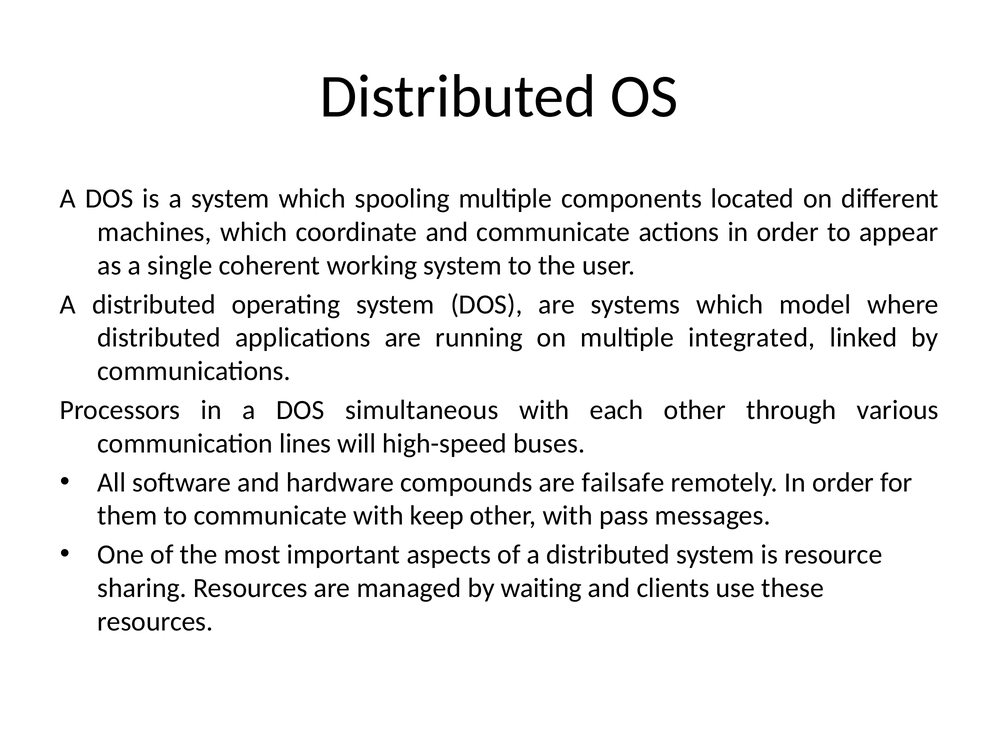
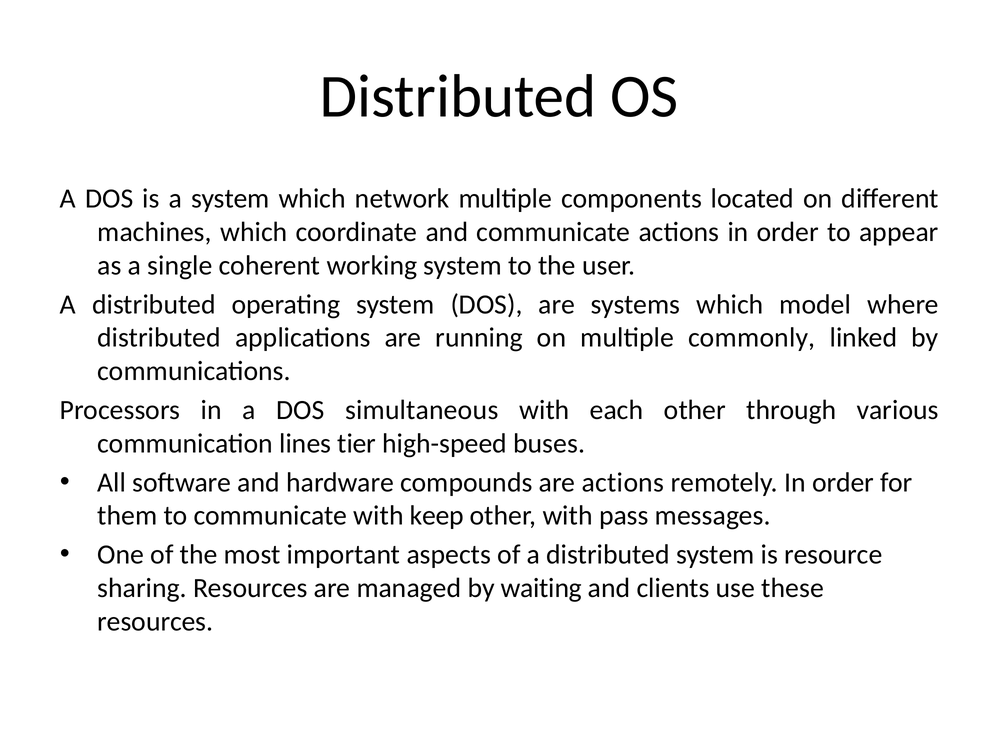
spooling: spooling -> network
integrated: integrated -> commonly
will: will -> tier
are failsafe: failsafe -> actions
